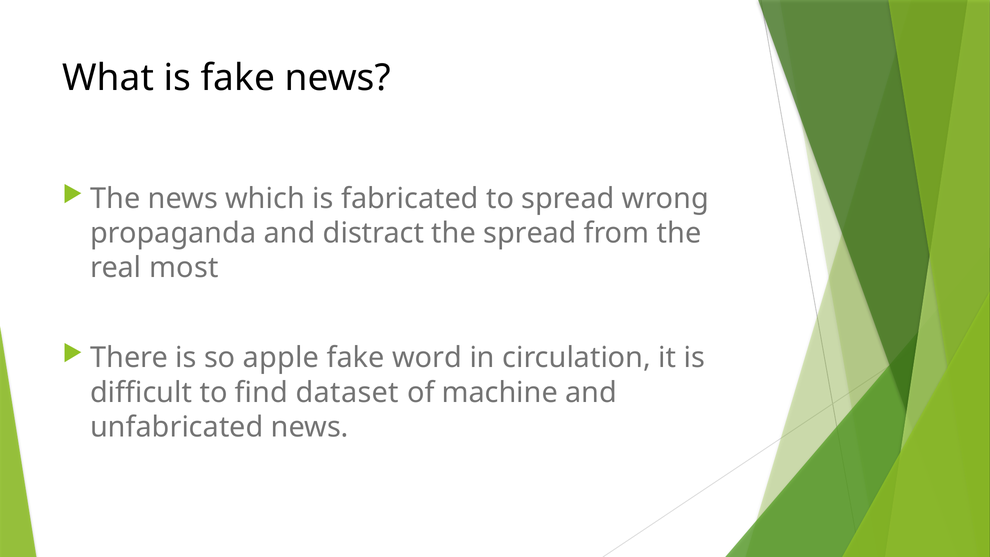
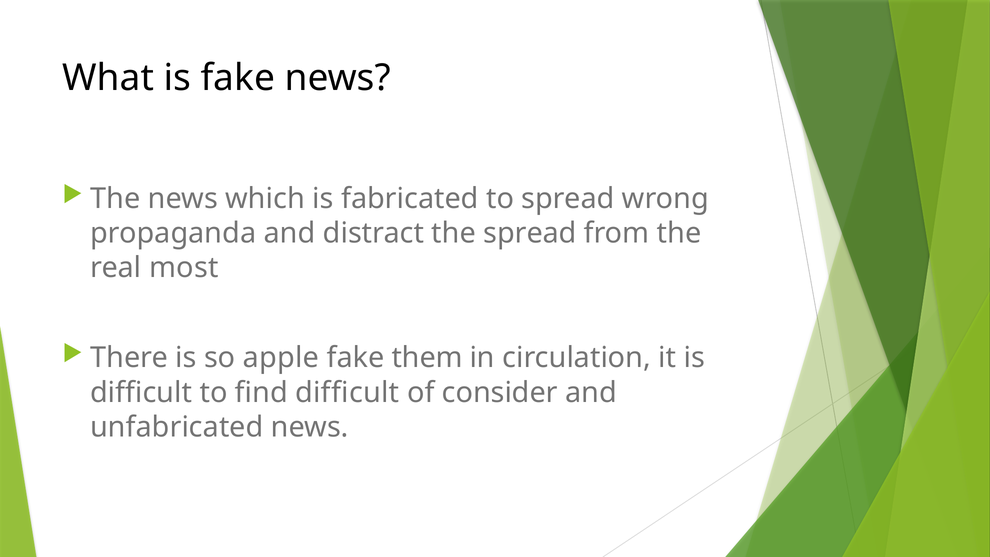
word: word -> them
find dataset: dataset -> difficult
machine: machine -> consider
